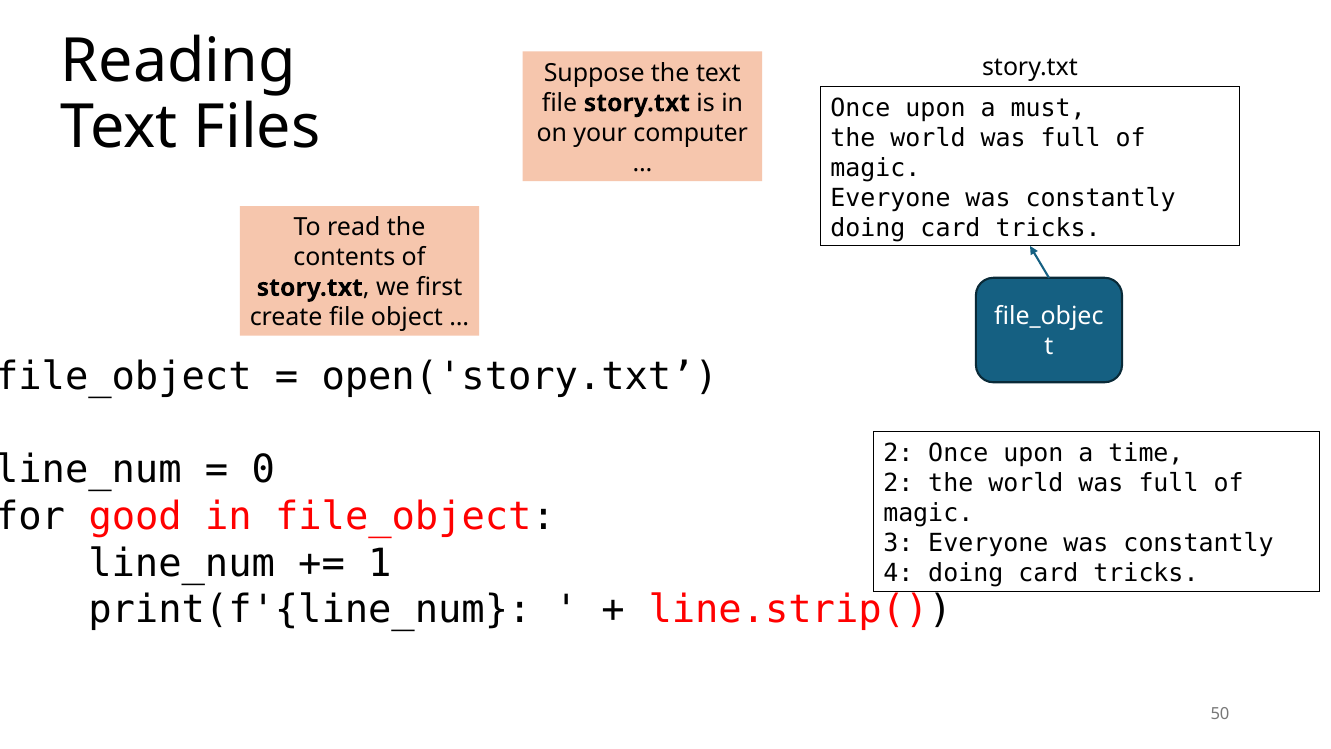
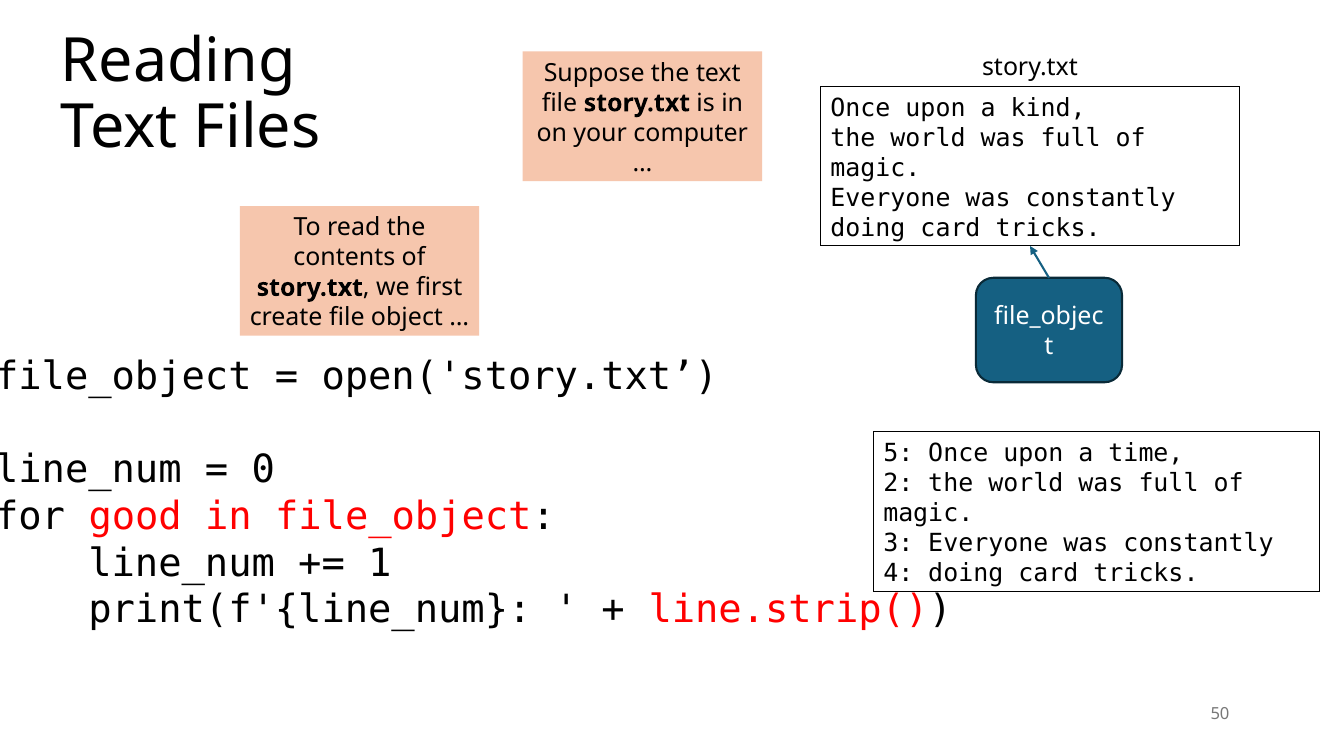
must: must -> kind
2 at (898, 453): 2 -> 5
